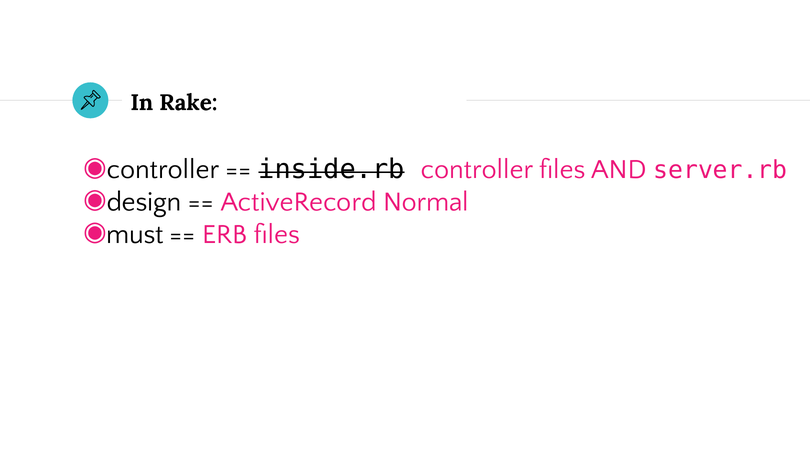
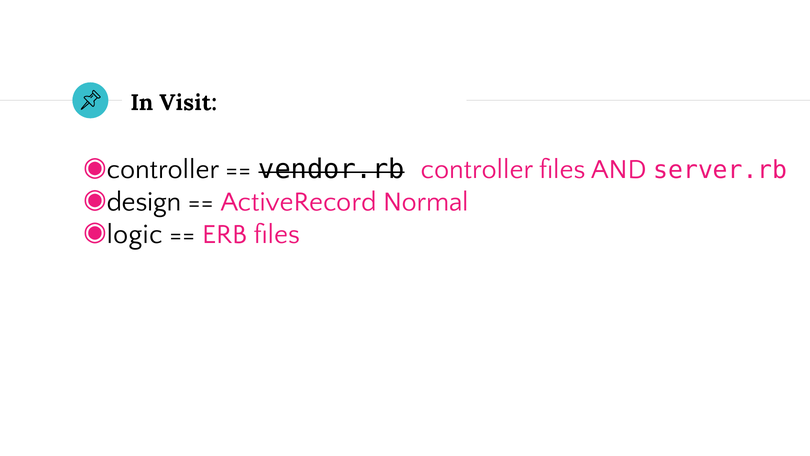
Rake: Rake -> Visit
inside.rb: inside.rb -> vendor.rb
must: must -> logic
